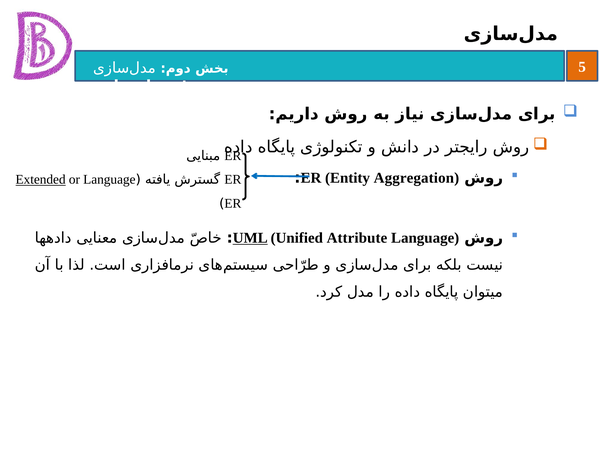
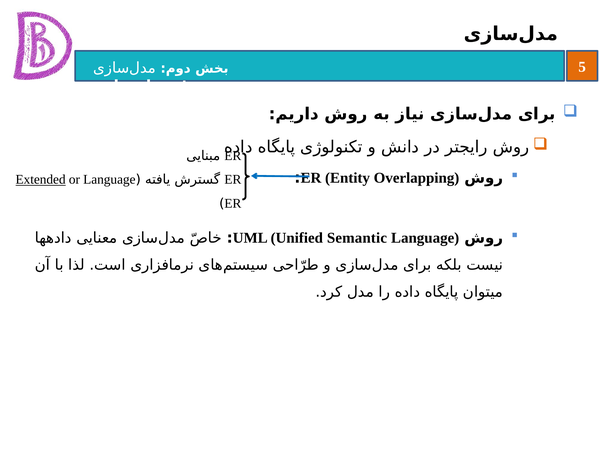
Aggregation: Aggregation -> Overlapping
UML underline: present -> none
Attribute: Attribute -> Semantic
